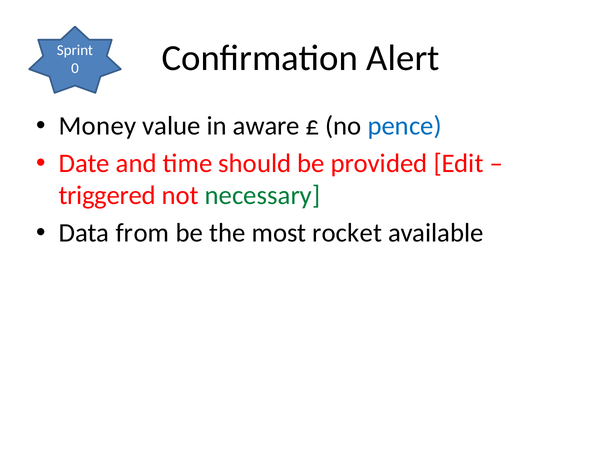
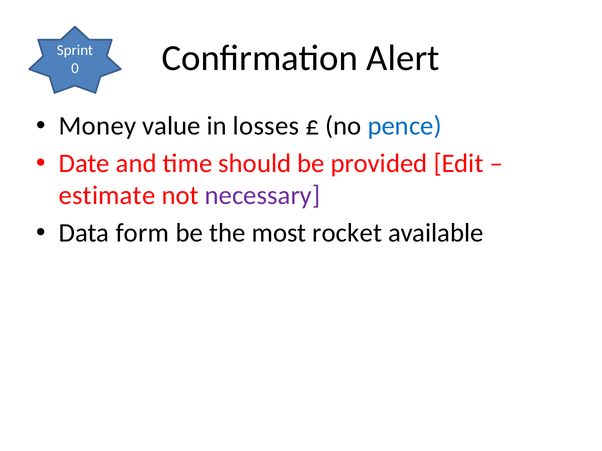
aware: aware -> losses
triggered: triggered -> estimate
necessary colour: green -> purple
from: from -> form
